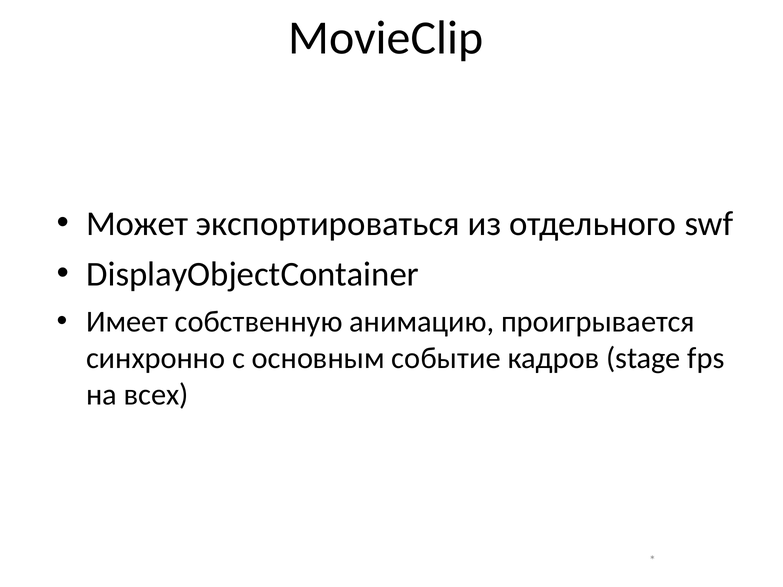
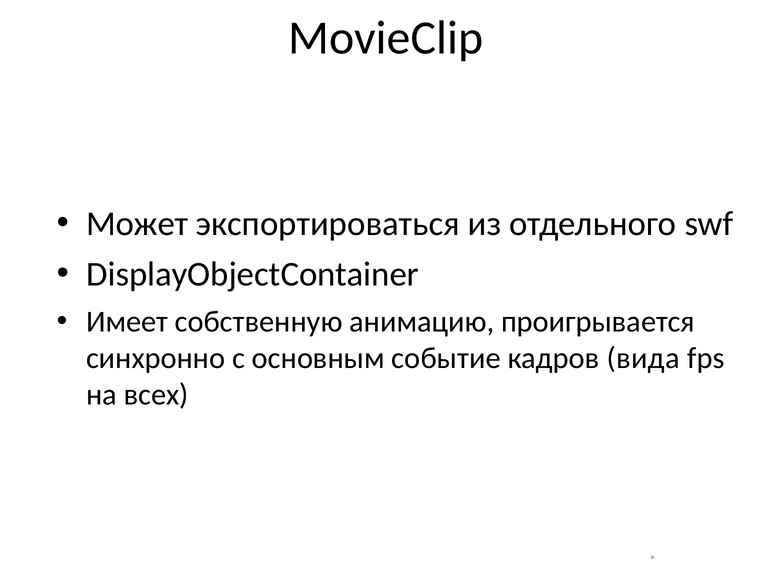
stage: stage -> вида
